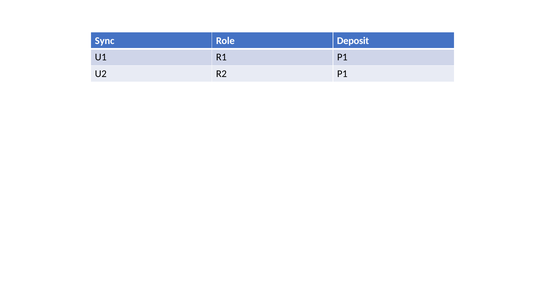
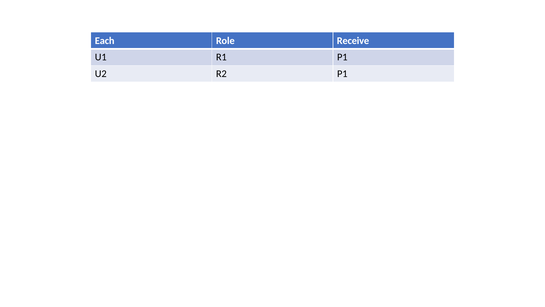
Sync: Sync -> Each
Deposit: Deposit -> Receive
